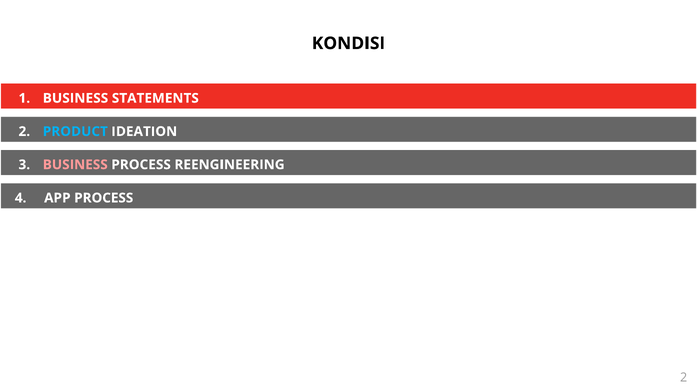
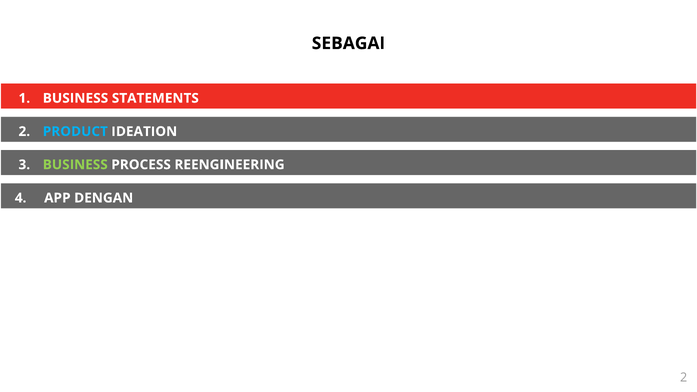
KONDISI: KONDISI -> SEBAGAI
BUSINESS at (75, 165) colour: pink -> light green
APP PROCESS: PROCESS -> DENGAN
